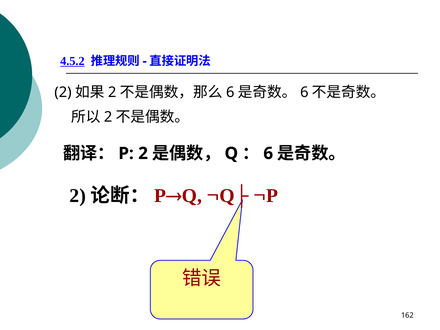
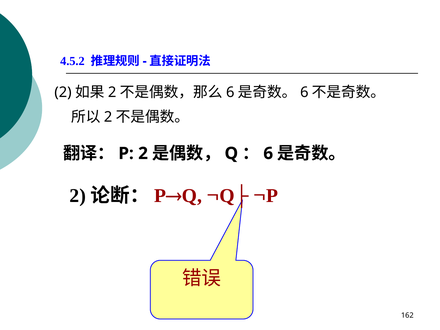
4.5.2 underline: present -> none
